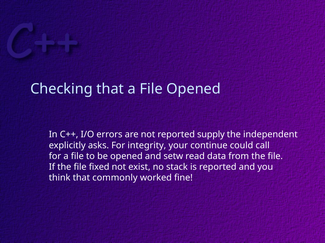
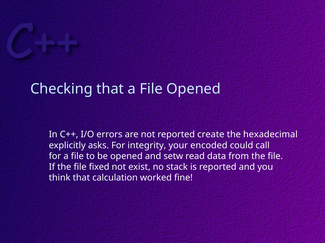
supply: supply -> create
independent: independent -> hexadecimal
continue: continue -> encoded
commonly: commonly -> calculation
